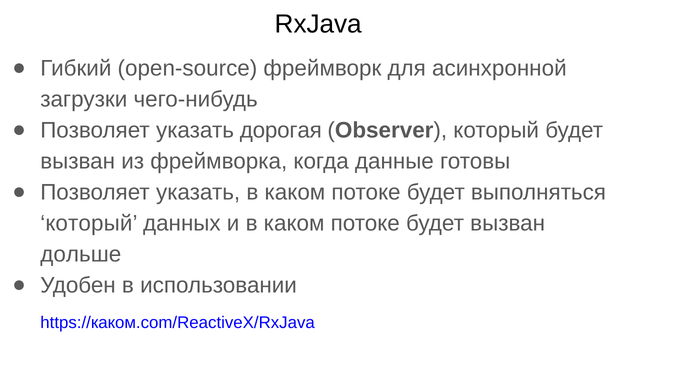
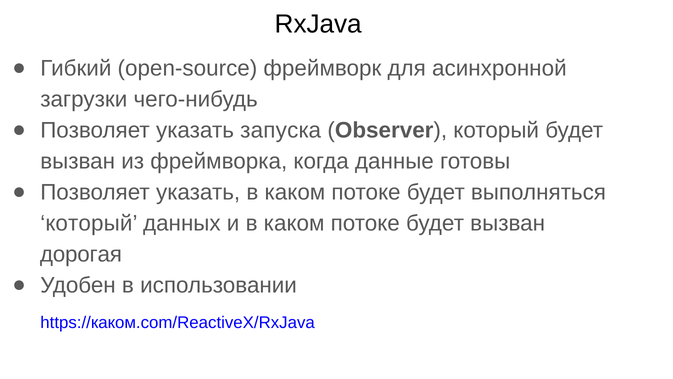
дорогая: дорогая -> запуска
дольше: дольше -> дорогая
